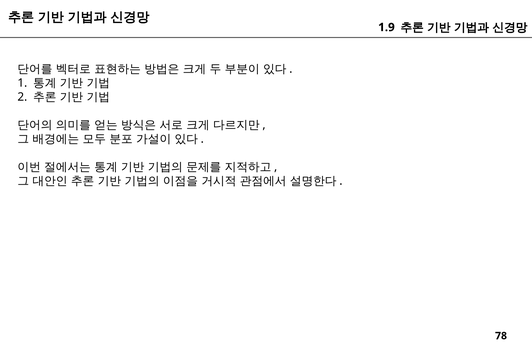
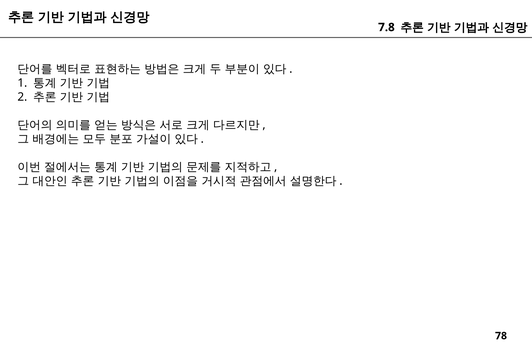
1.9: 1.9 -> 7.8
